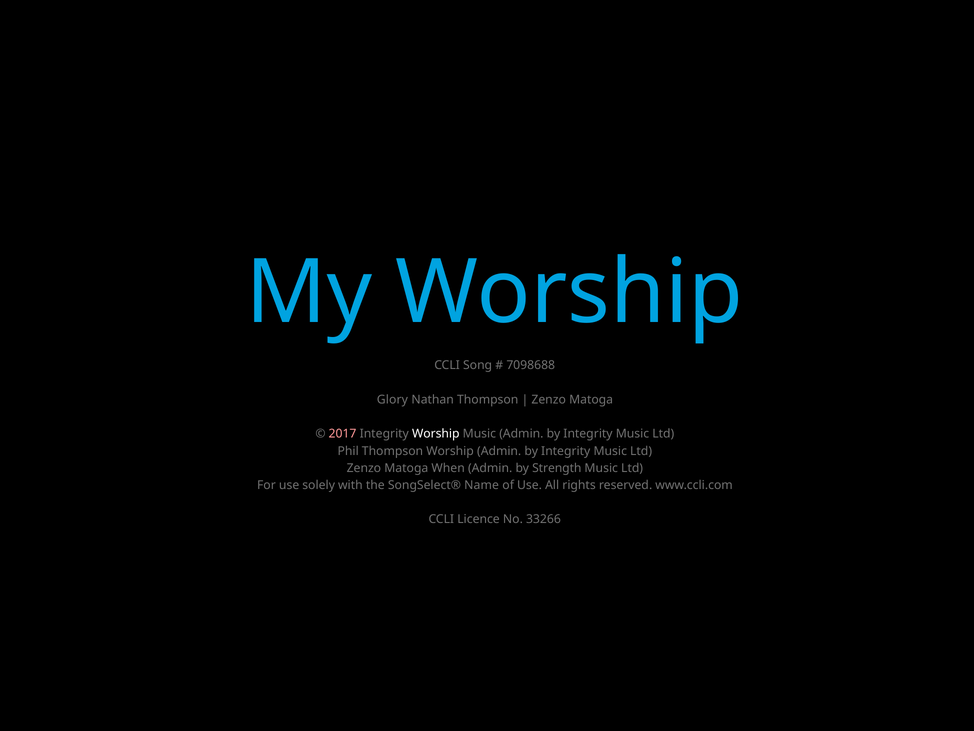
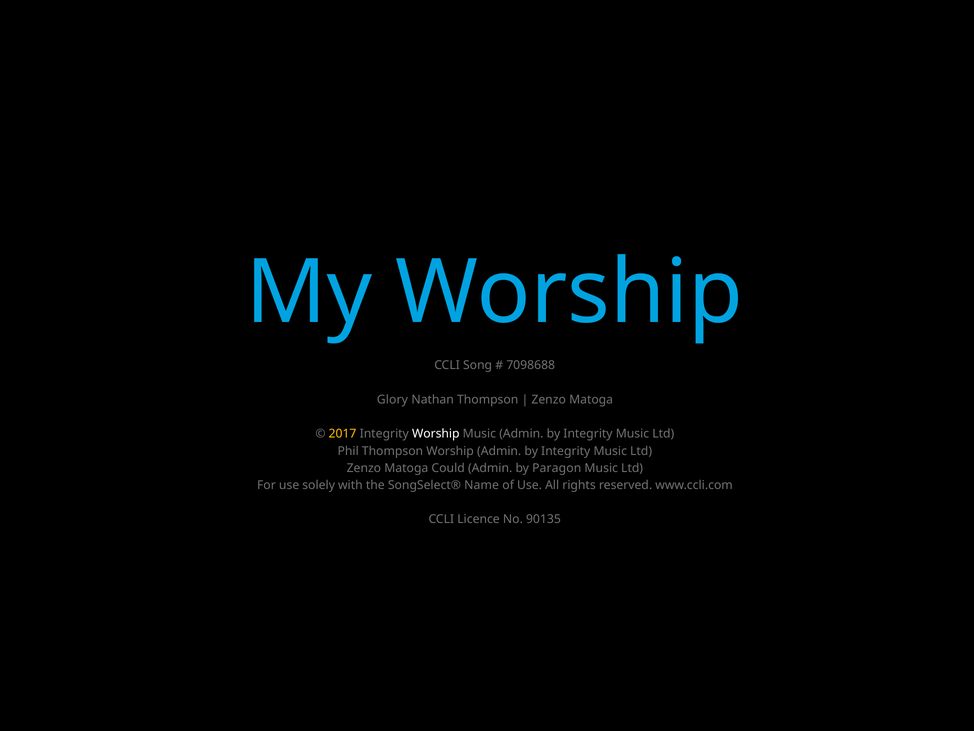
2017 colour: pink -> yellow
When: When -> Could
Strength: Strength -> Paragon
33266: 33266 -> 90135
